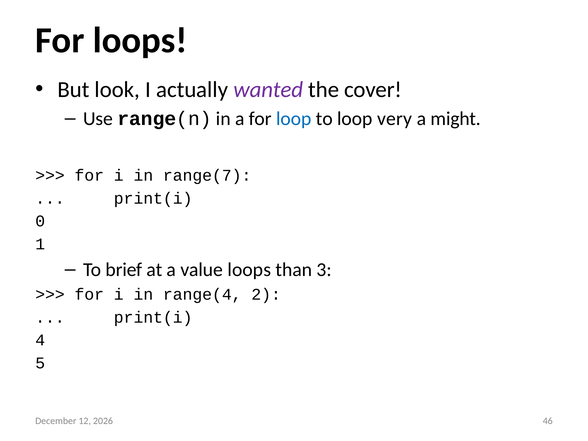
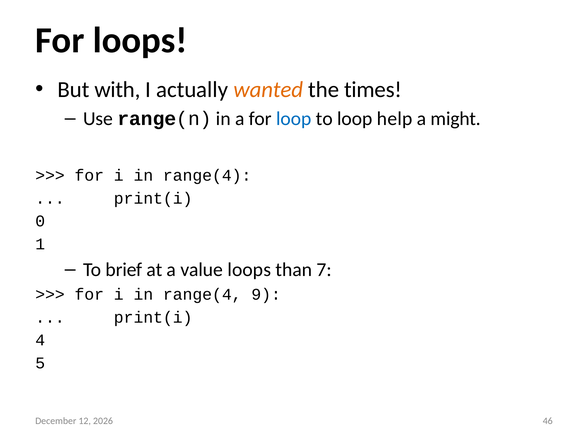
look: look -> with
wanted colour: purple -> orange
cover: cover -> times
very: very -> help
range(7 at (207, 175): range(7 -> range(4
3: 3 -> 7
2: 2 -> 9
